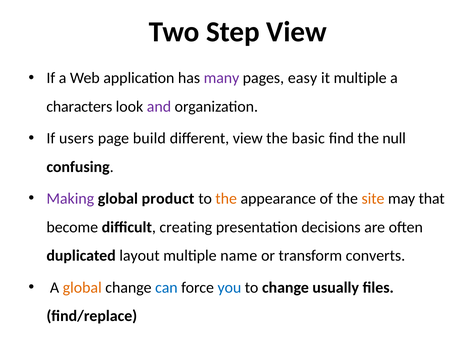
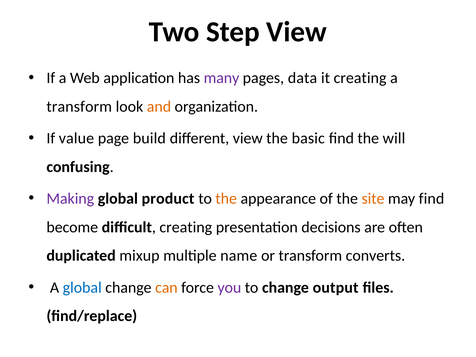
easy: easy -> data
it multiple: multiple -> creating
characters at (79, 107): characters -> transform
and colour: purple -> orange
users: users -> value
null: null -> will
may that: that -> find
layout: layout -> mixup
global at (82, 287) colour: orange -> blue
can colour: blue -> orange
you colour: blue -> purple
usually: usually -> output
